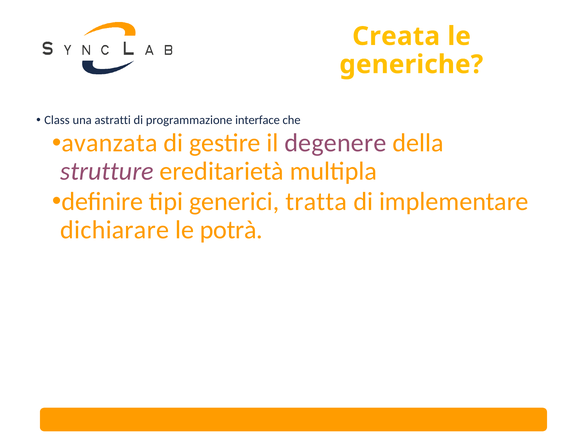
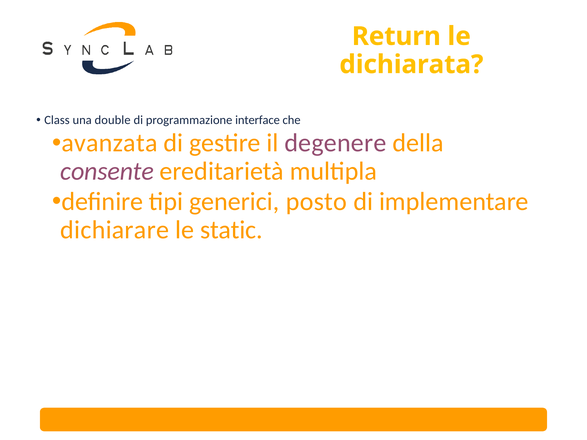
Creata: Creata -> Return
generiche: generiche -> dichiarata
astratti: astratti -> double
strutture: strutture -> consente
tratta: tratta -> posto
potrà: potrà -> static
